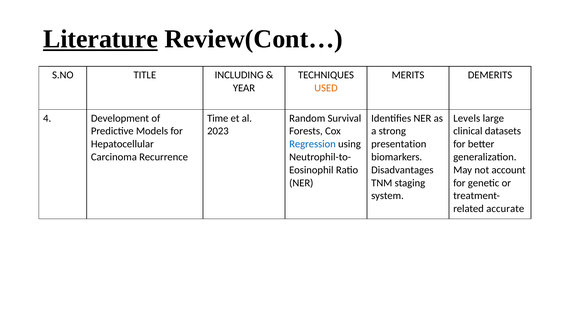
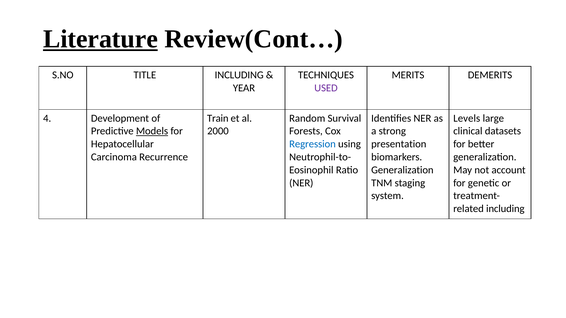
USED colour: orange -> purple
Time: Time -> Train
Models underline: none -> present
2023: 2023 -> 2000
Disadvantages at (402, 170): Disadvantages -> Generalization
accurate at (505, 209): accurate -> including
